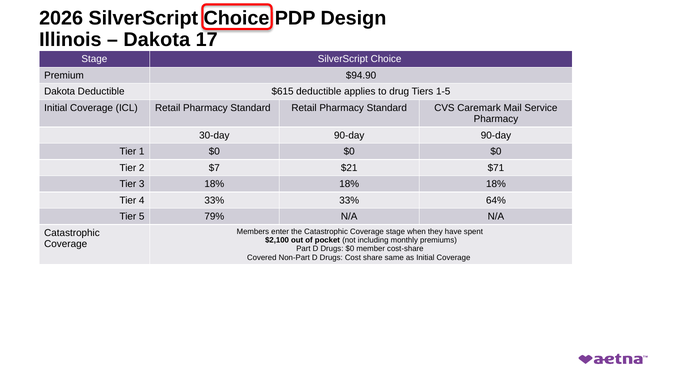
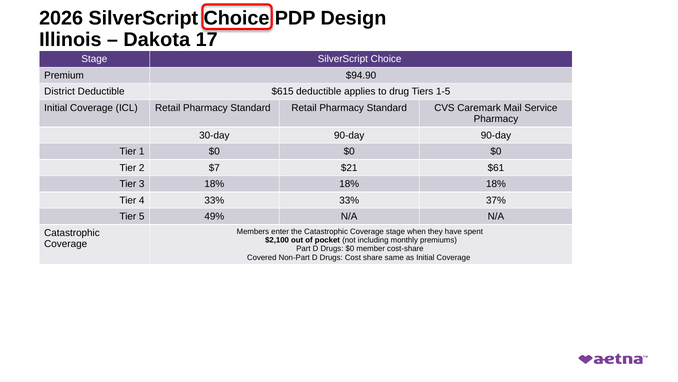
Dakota at (60, 92): Dakota -> District
$71: $71 -> $61
64%: 64% -> 37%
79%: 79% -> 49%
